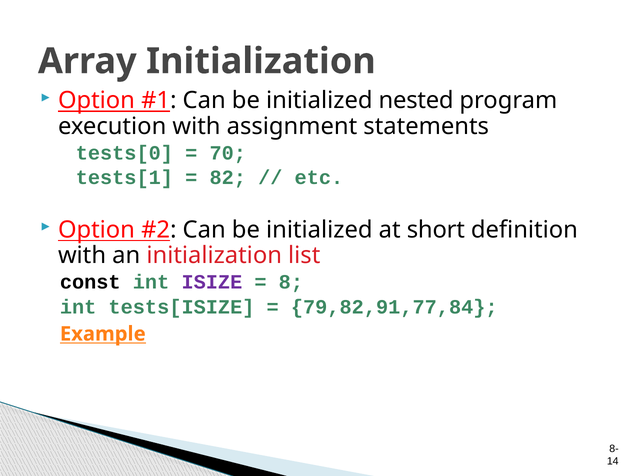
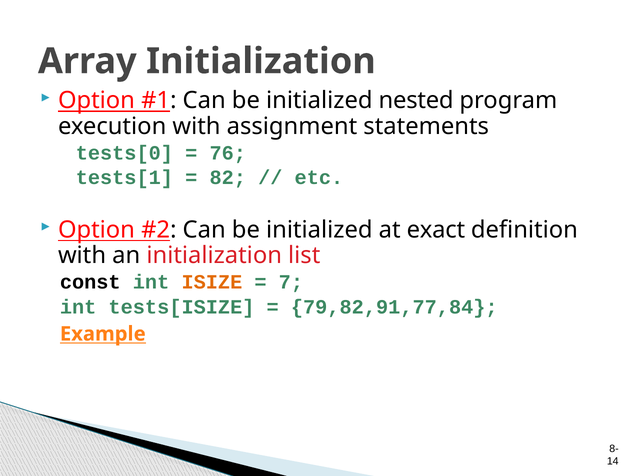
70: 70 -> 76
short: short -> exact
ISIZE colour: purple -> orange
8: 8 -> 7
